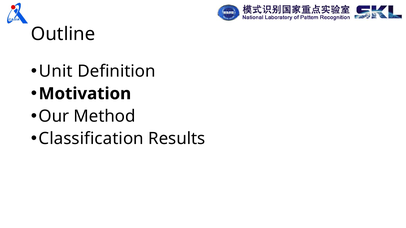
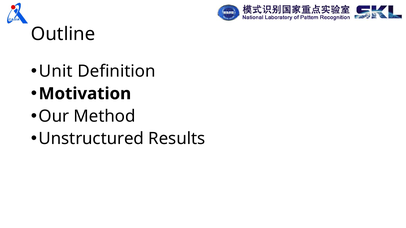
Classification: Classification -> Unstructured
